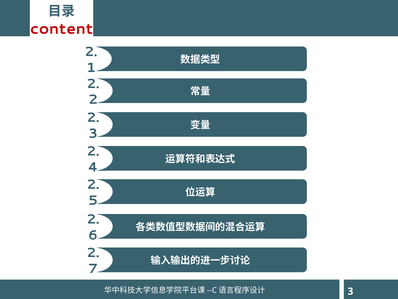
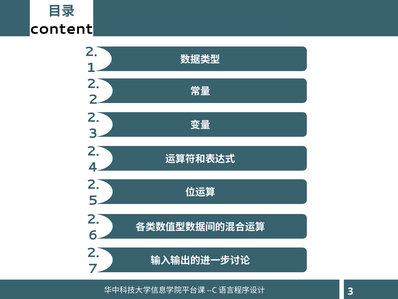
content colour: red -> black
